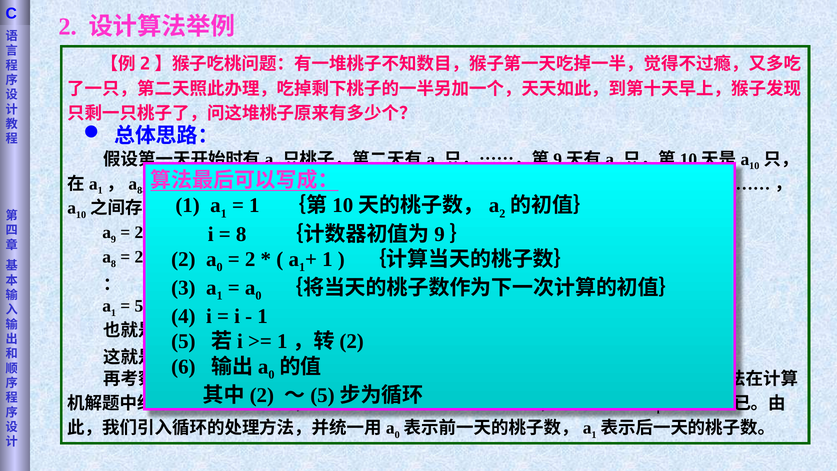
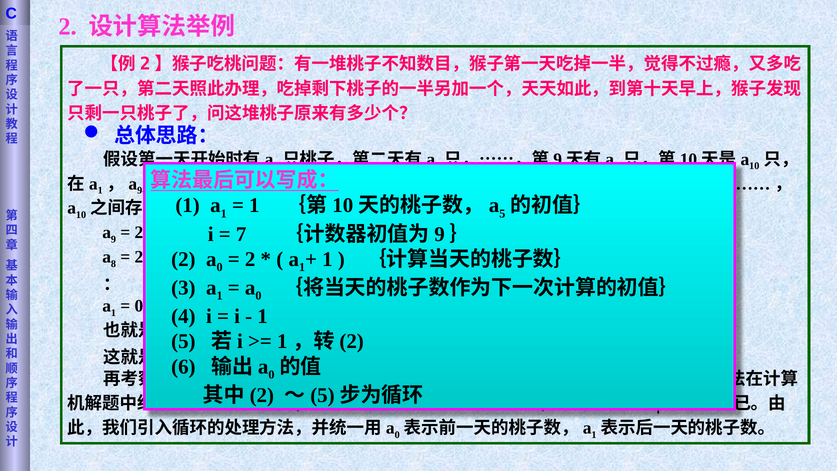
8 at (140, 190): 8 -> 9
2 at (502, 214): 2 -> 5
8 at (241, 234): 8 -> 7
5 at (139, 306): 5 -> 0
